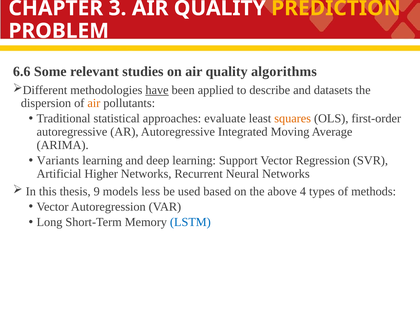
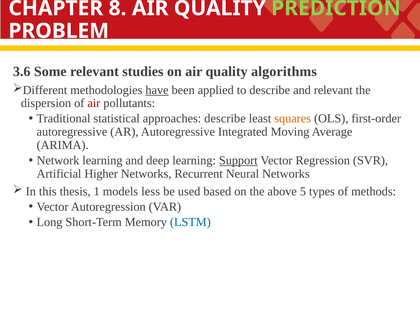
3: 3 -> 8
PREDICTION colour: yellow -> light green
6.6: 6.6 -> 3.6
and datasets: datasets -> relevant
air at (94, 103) colour: orange -> red
approaches evaluate: evaluate -> describe
Variants: Variants -> Network
Support underline: none -> present
9: 9 -> 1
4: 4 -> 5
